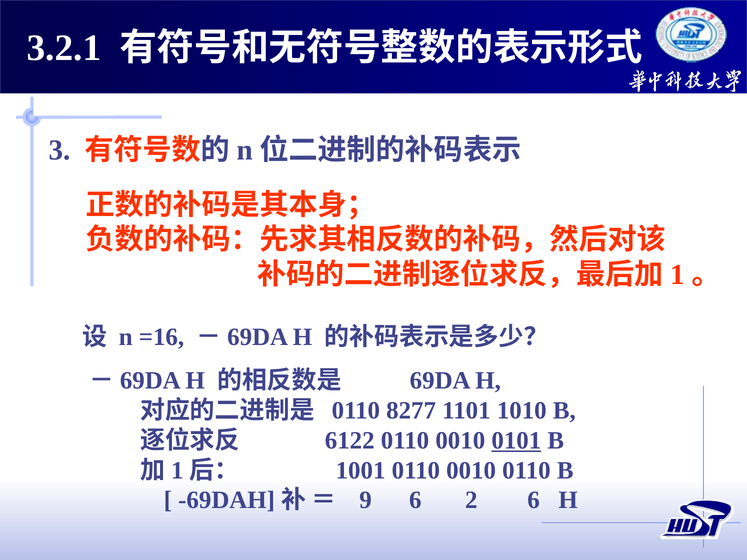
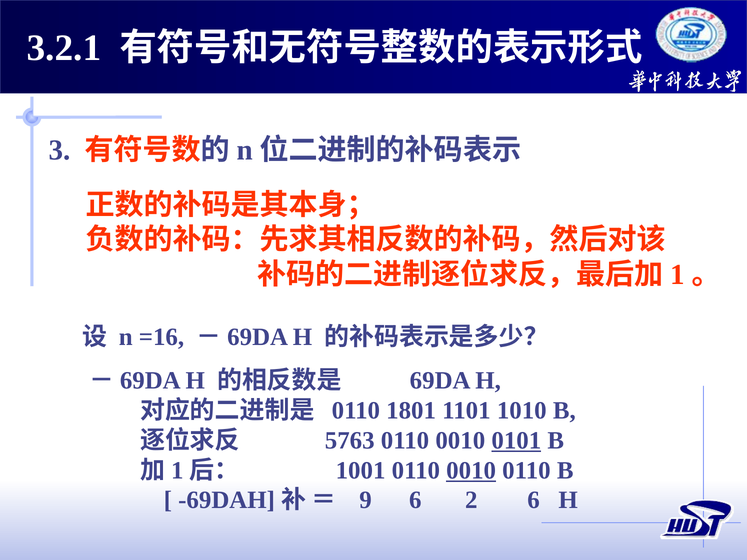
8277: 8277 -> 1801
6122: 6122 -> 5763
0010 at (471, 471) underline: none -> present
